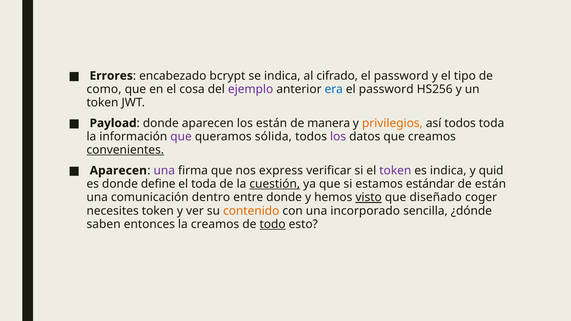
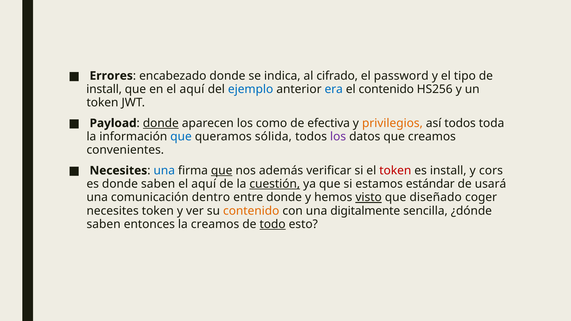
encabezado bcrypt: bcrypt -> donde
como at (104, 89): como -> install
en el cosa: cosa -> aquí
ejemplo colour: purple -> blue
password at (386, 89): password -> contenido
donde at (161, 123) underline: none -> present
los están: están -> como
manera: manera -> efectiva
que at (181, 137) colour: purple -> blue
convenientes underline: present -> none
Aparecen at (118, 171): Aparecen -> Necesites
una at (164, 171) colour: purple -> blue
que at (222, 171) underline: none -> present
express: express -> además
token at (395, 171) colour: purple -> red
es indica: indica -> install
quid: quid -> cors
donde define: define -> saben
toda at (204, 184): toda -> aquí
de están: están -> usará
incorporado: incorporado -> digitalmente
